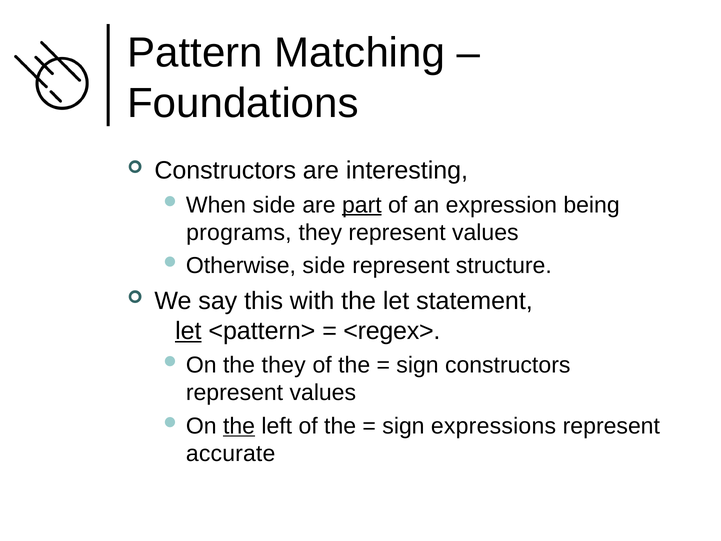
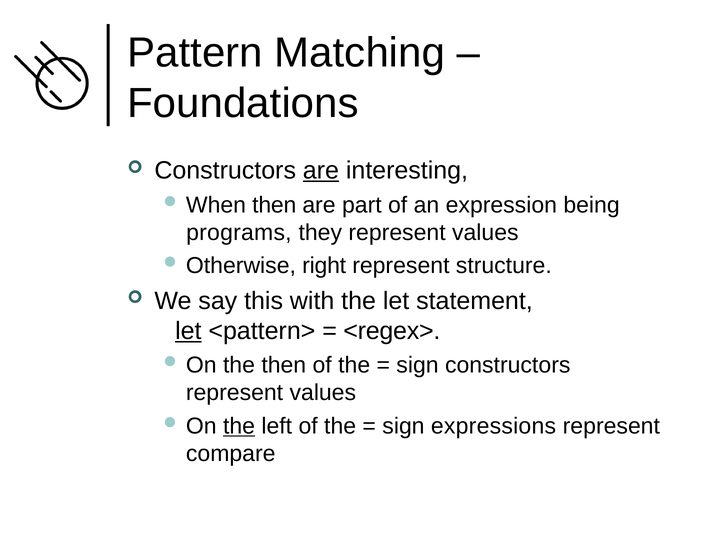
are at (321, 171) underline: none -> present
When side: side -> then
part underline: present -> none
Otherwise side: side -> right
the they: they -> then
accurate: accurate -> compare
